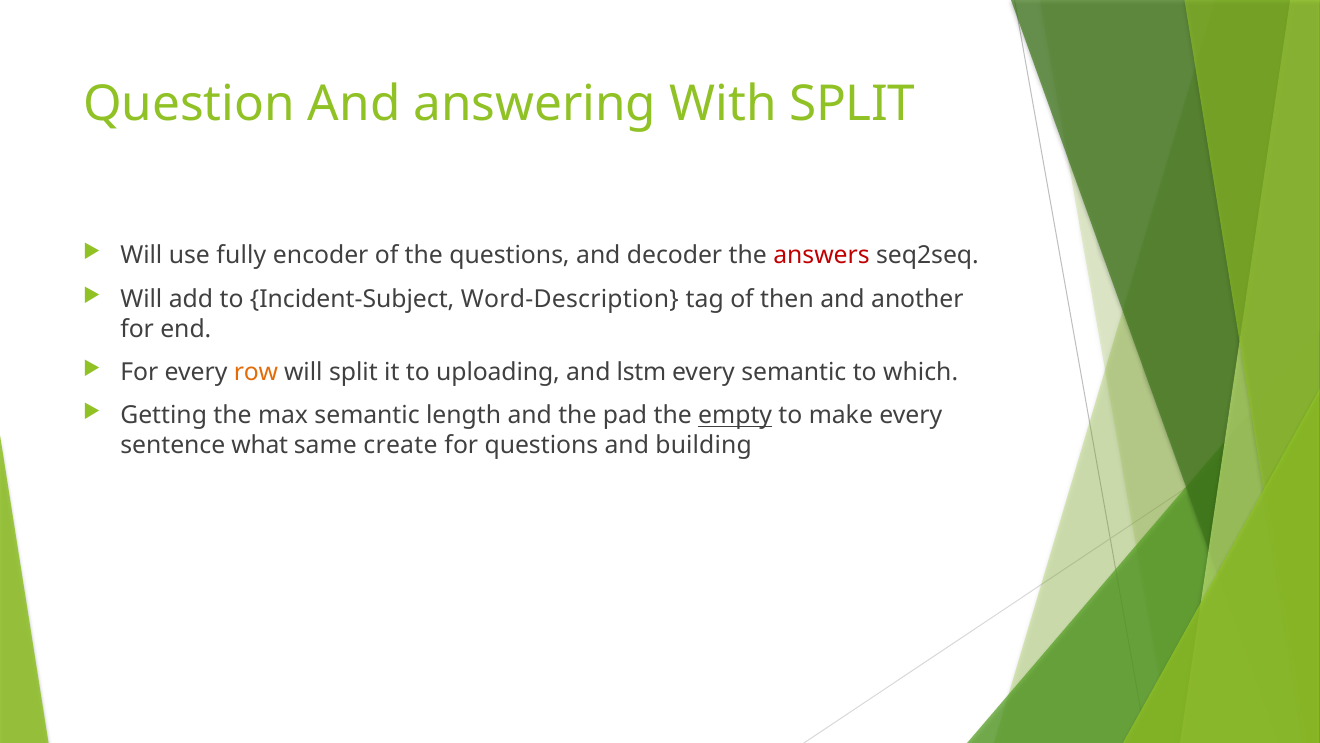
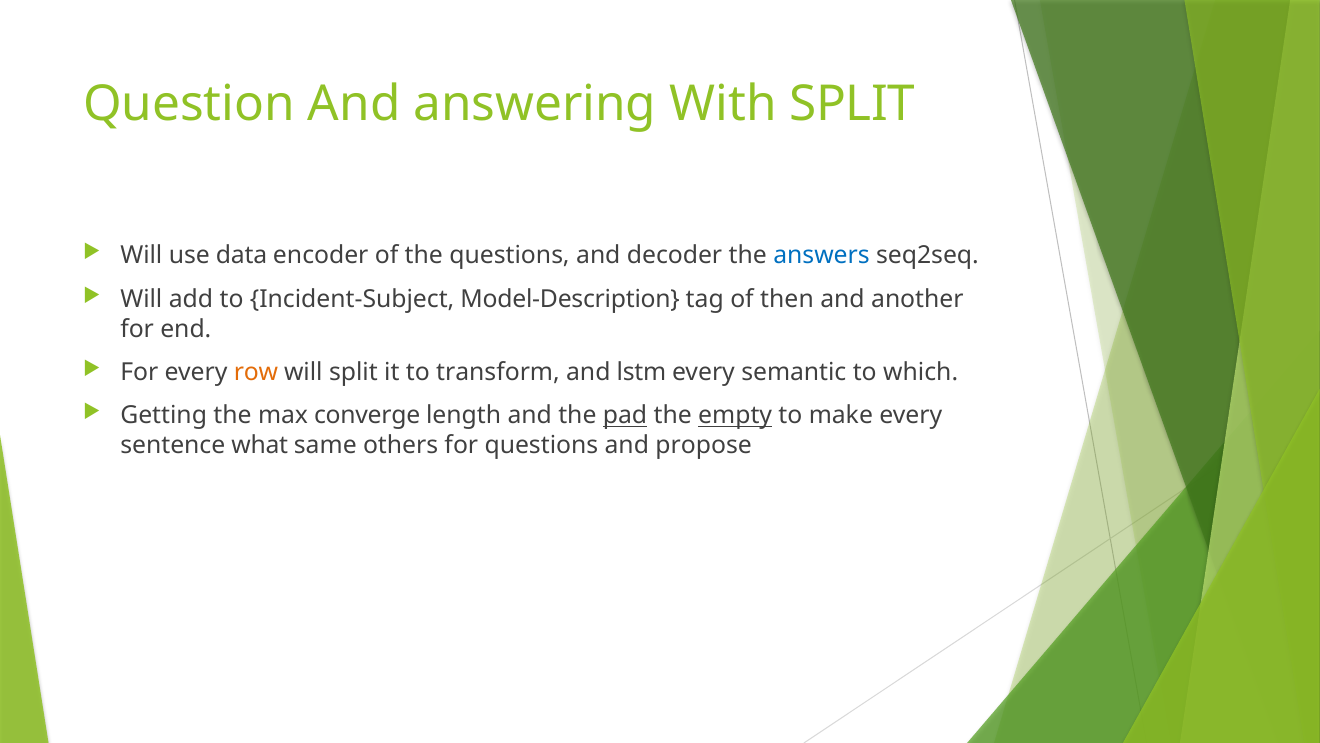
fully: fully -> data
answers colour: red -> blue
Word-Description: Word-Description -> Model-Description
uploading: uploading -> transform
max semantic: semantic -> converge
pad underline: none -> present
create: create -> others
building: building -> propose
